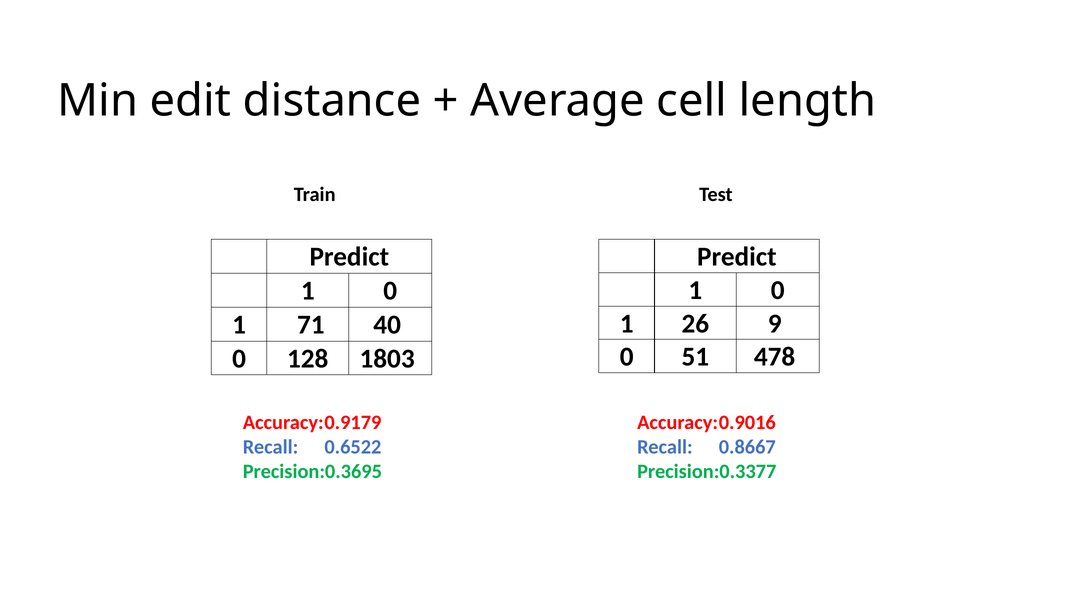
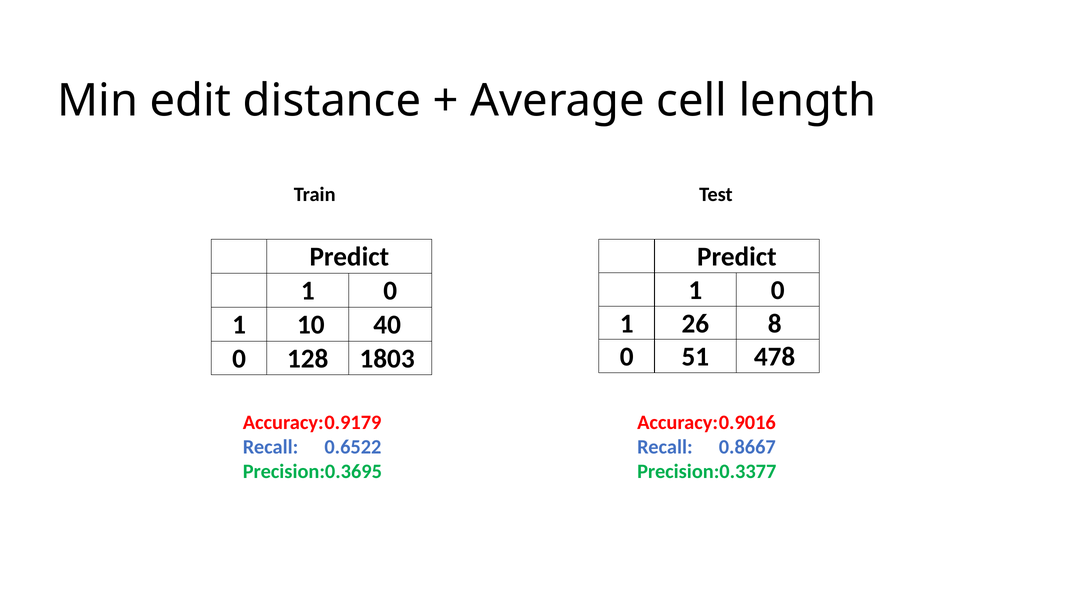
9: 9 -> 8
71: 71 -> 10
